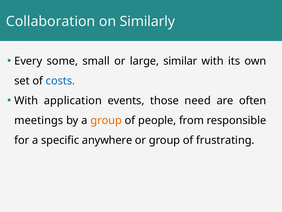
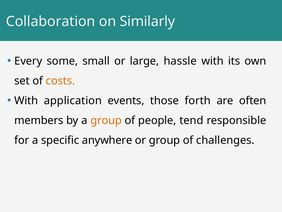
similar: similar -> hassle
costs colour: blue -> orange
need: need -> forth
meetings: meetings -> members
from: from -> tend
frustrating: frustrating -> challenges
